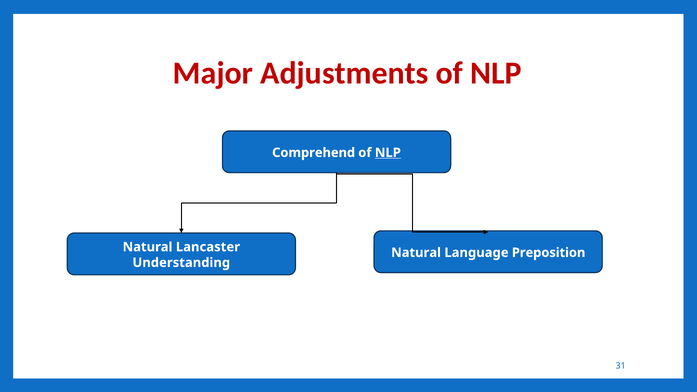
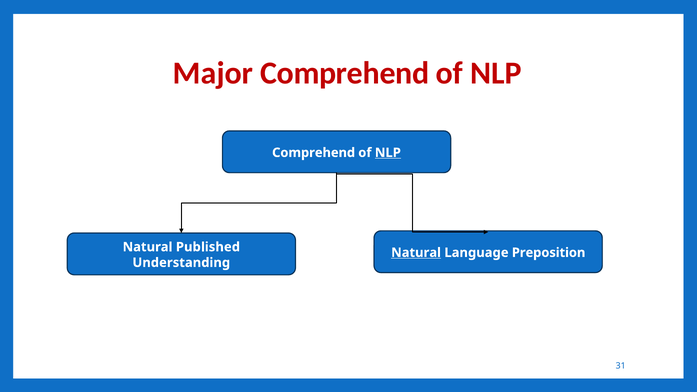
Major Adjustments: Adjustments -> Comprehend
Lancaster: Lancaster -> Published
Natural at (416, 253) underline: none -> present
